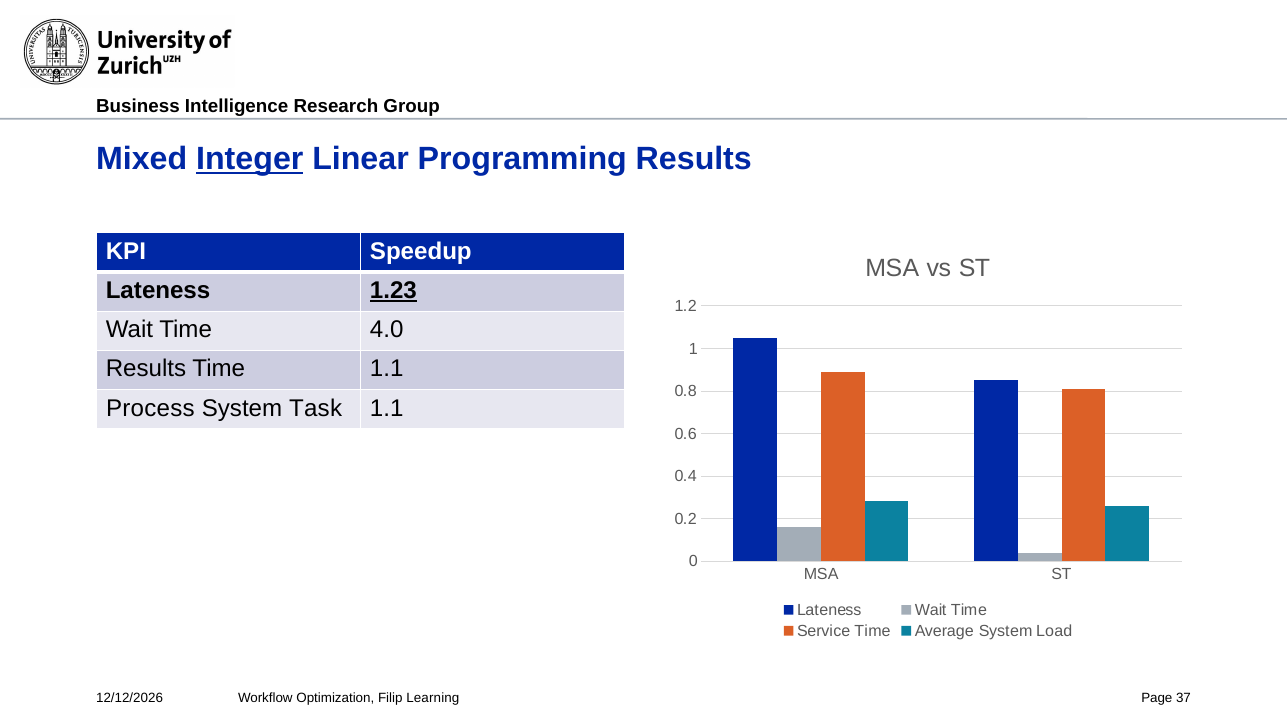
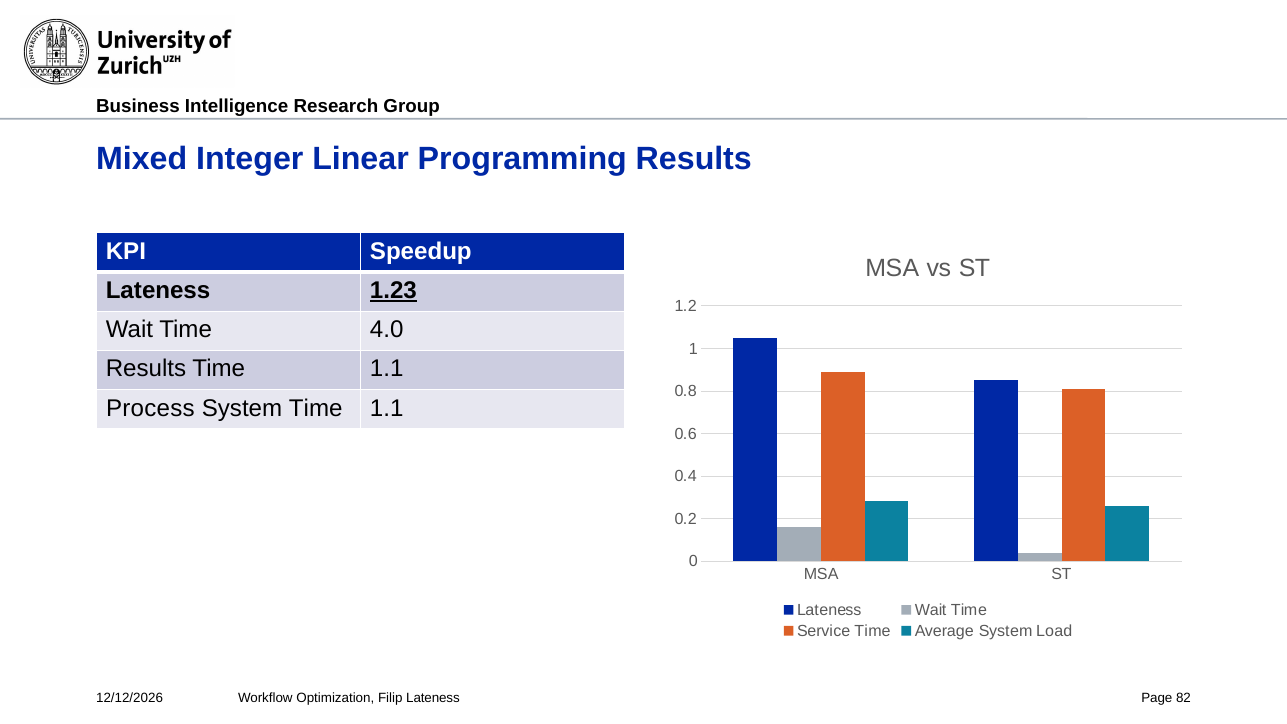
Integer underline: present -> none
System Task: Task -> Time
Filip Learning: Learning -> Lateness
37: 37 -> 82
